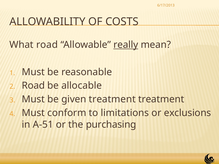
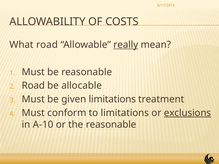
given treatment: treatment -> limitations
exclusions underline: none -> present
A-51: A-51 -> A-10
the purchasing: purchasing -> reasonable
